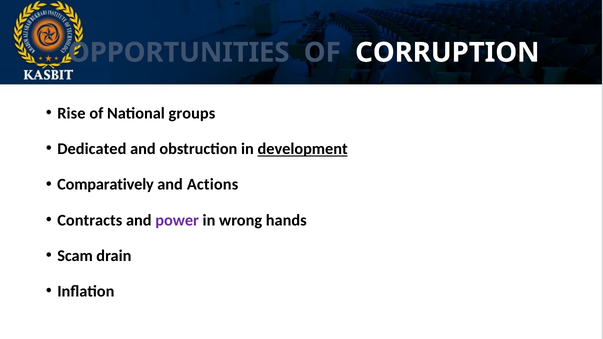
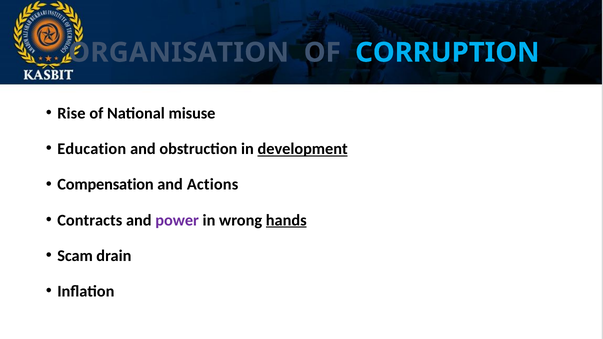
OPPORTUNITIES: OPPORTUNITIES -> ORGANISATION
CORRUPTION colour: white -> light blue
groups: groups -> misuse
Dedicated: Dedicated -> Education
Comparatively: Comparatively -> Compensation
hands underline: none -> present
